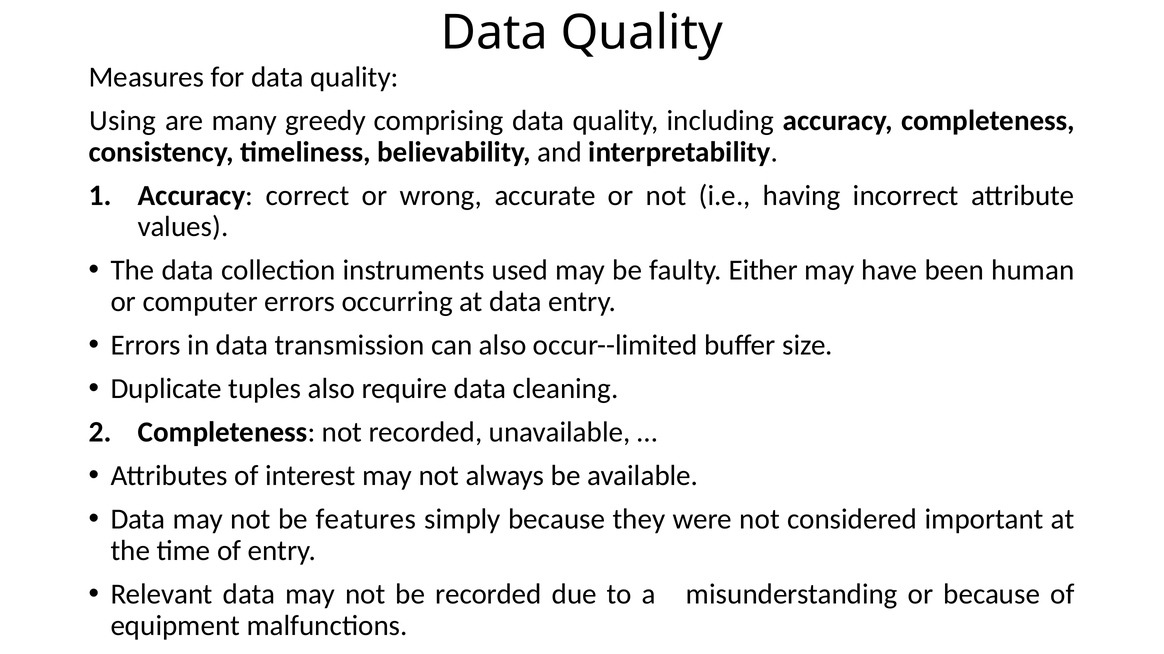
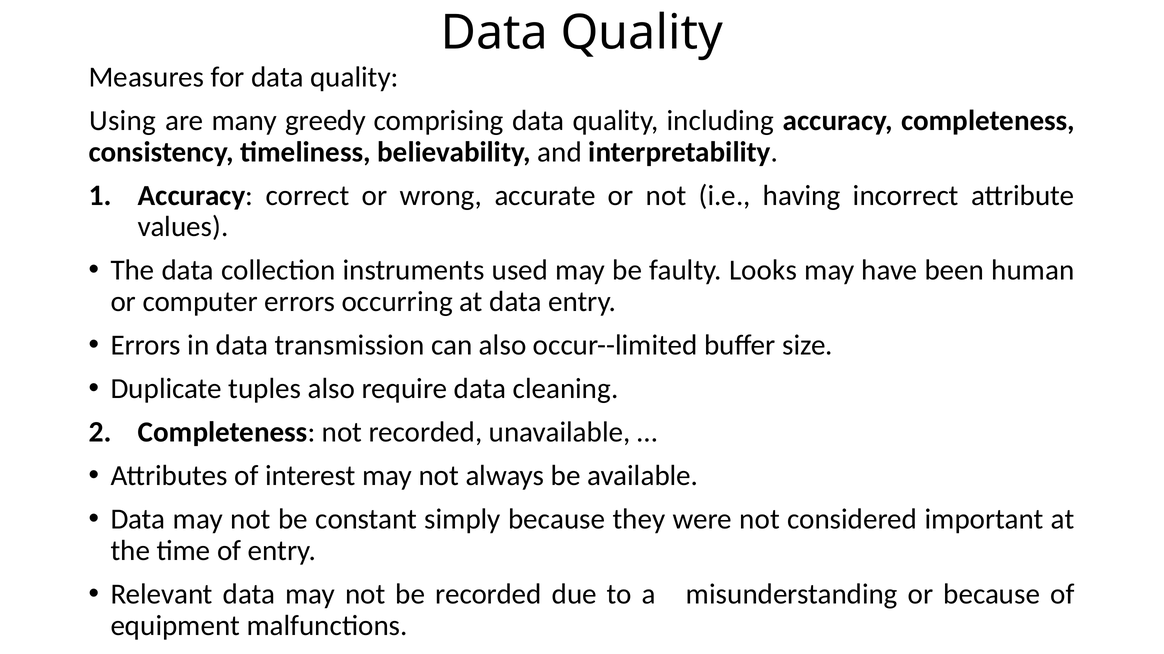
Either: Either -> Looks
features: features -> constant
